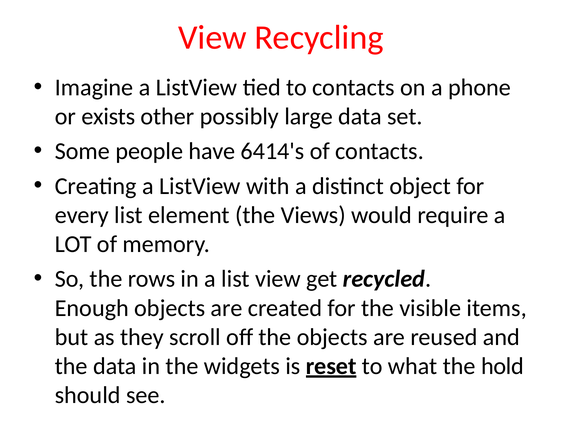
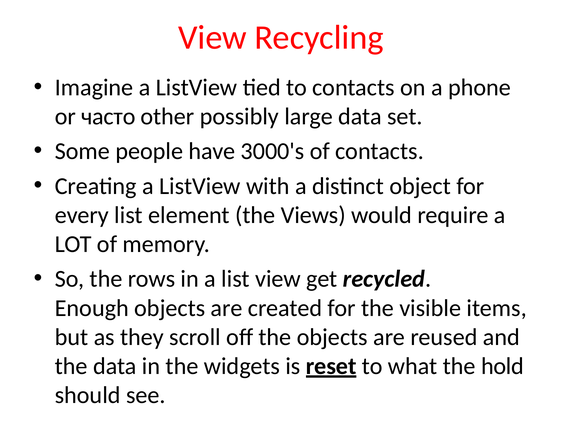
exists: exists -> часто
6414's: 6414's -> 3000's
